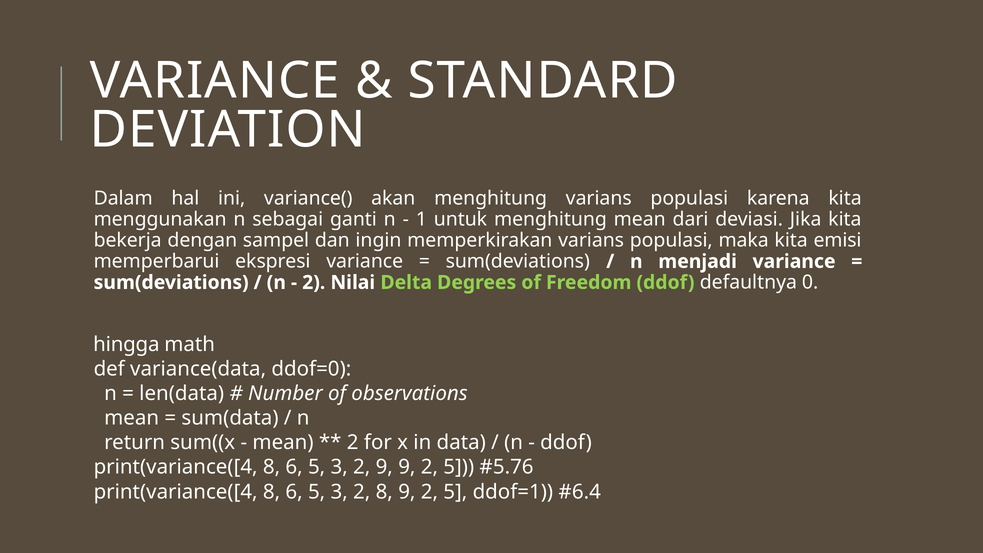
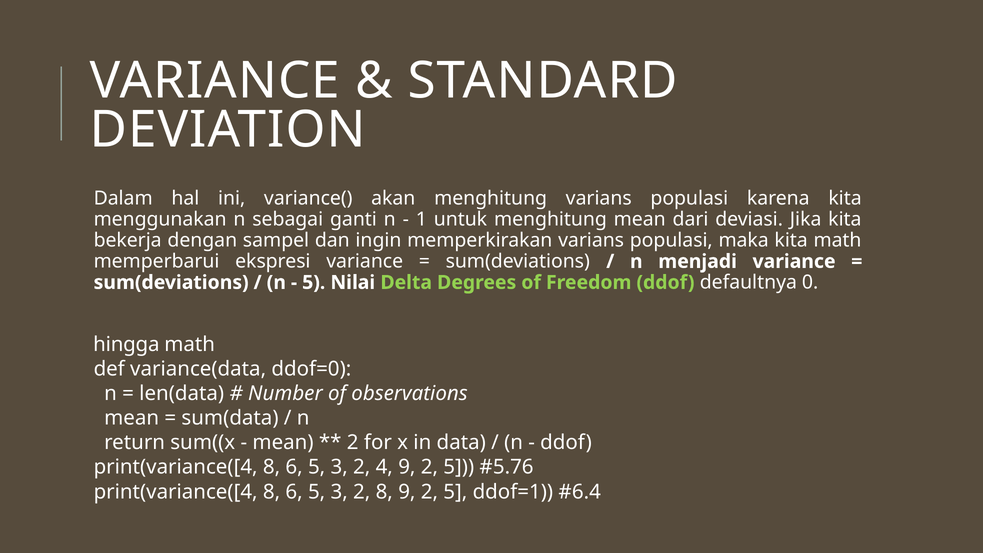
kita emisi: emisi -> math
2 at (314, 282): 2 -> 5
2 9: 9 -> 4
